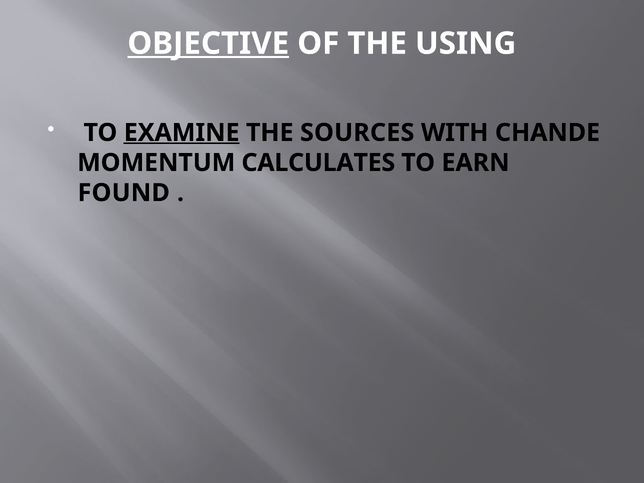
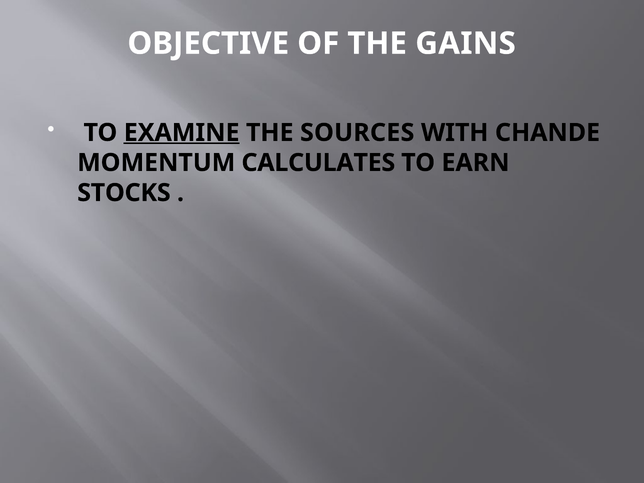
OBJECTIVE underline: present -> none
USING: USING -> GAINS
FOUND: FOUND -> STOCKS
